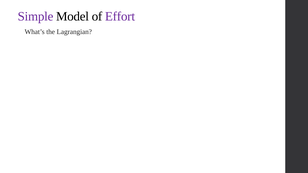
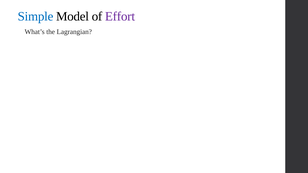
Simple colour: purple -> blue
